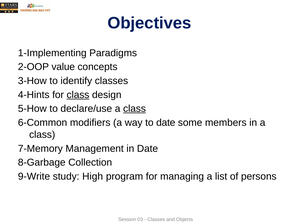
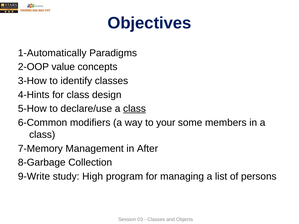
1-Implementing: 1-Implementing -> 1-Automatically
class at (78, 95) underline: present -> none
to date: date -> your
in Date: Date -> After
